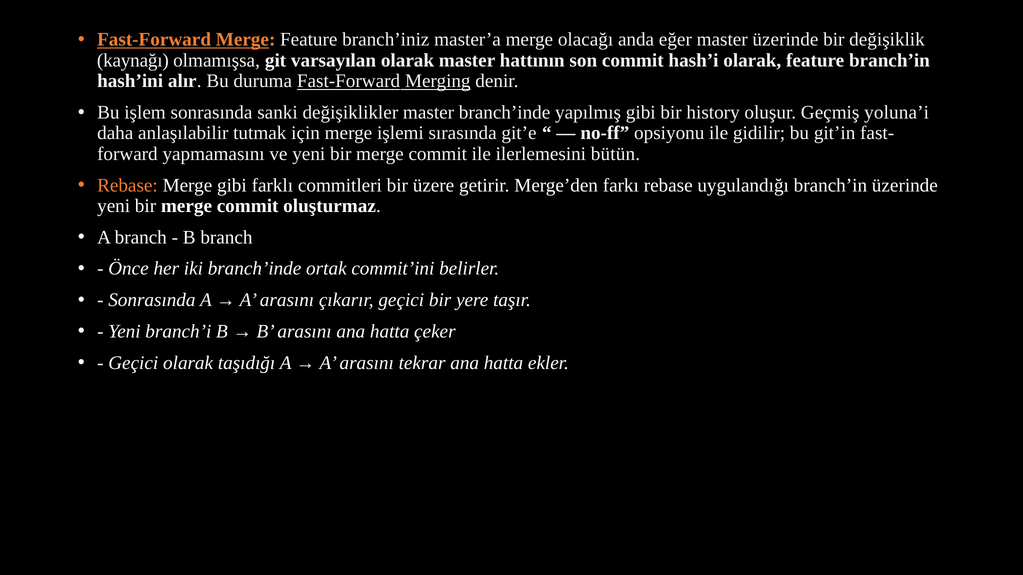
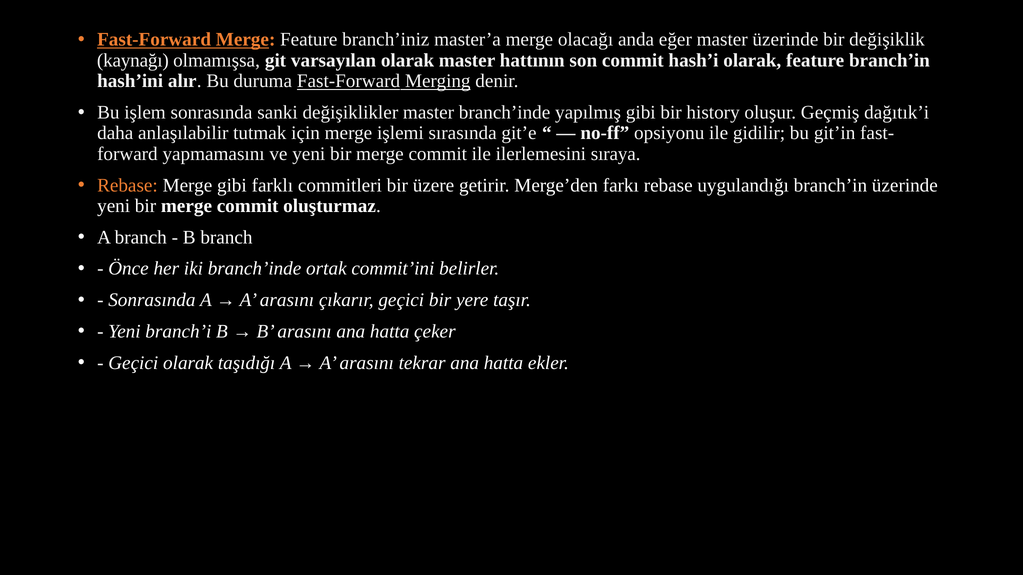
yoluna’i: yoluna’i -> dağıtık’i
bütün: bütün -> sıraya
